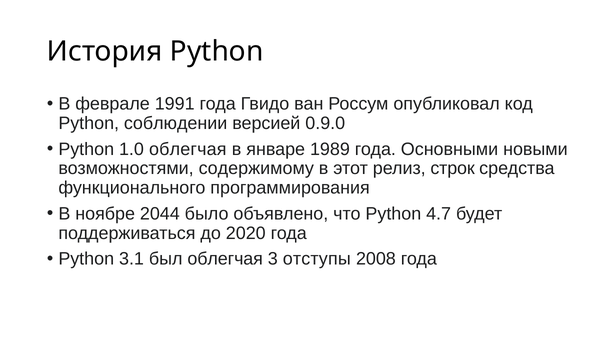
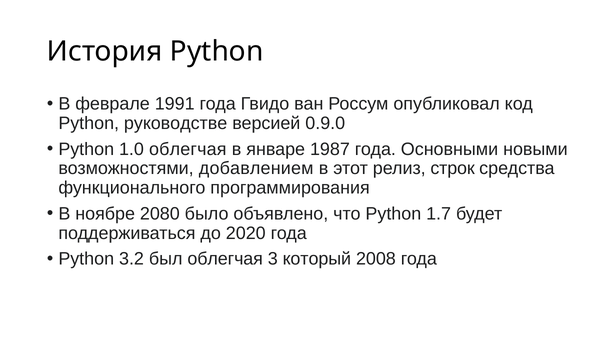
соблюдении: соблюдении -> руководстве
1989: 1989 -> 1987
содержимому: содержимому -> добавлением
2044: 2044 -> 2080
4.7: 4.7 -> 1.7
3.1: 3.1 -> 3.2
отступы: отступы -> который
